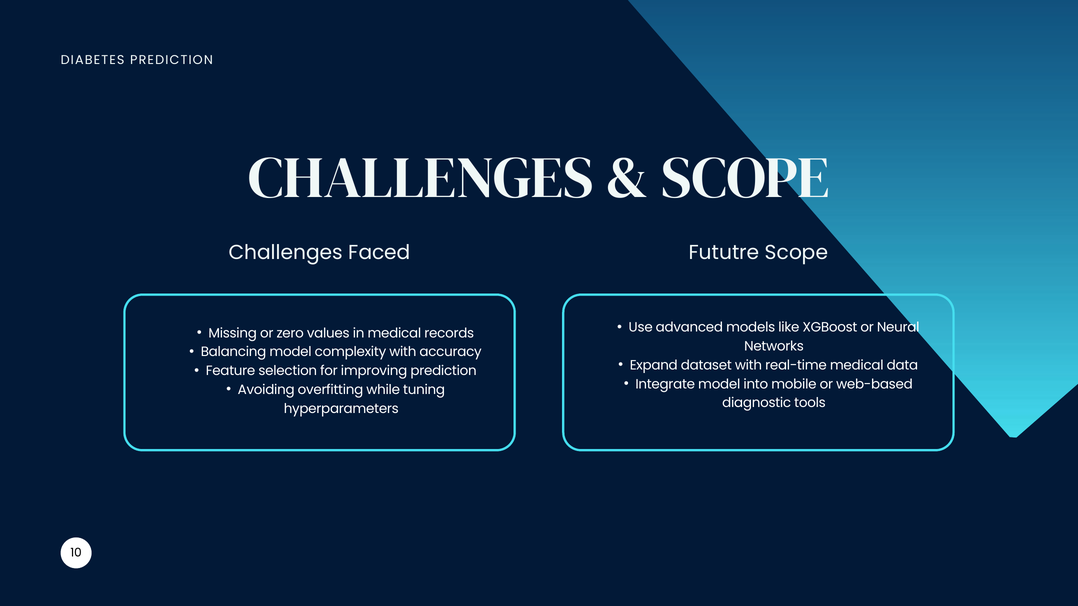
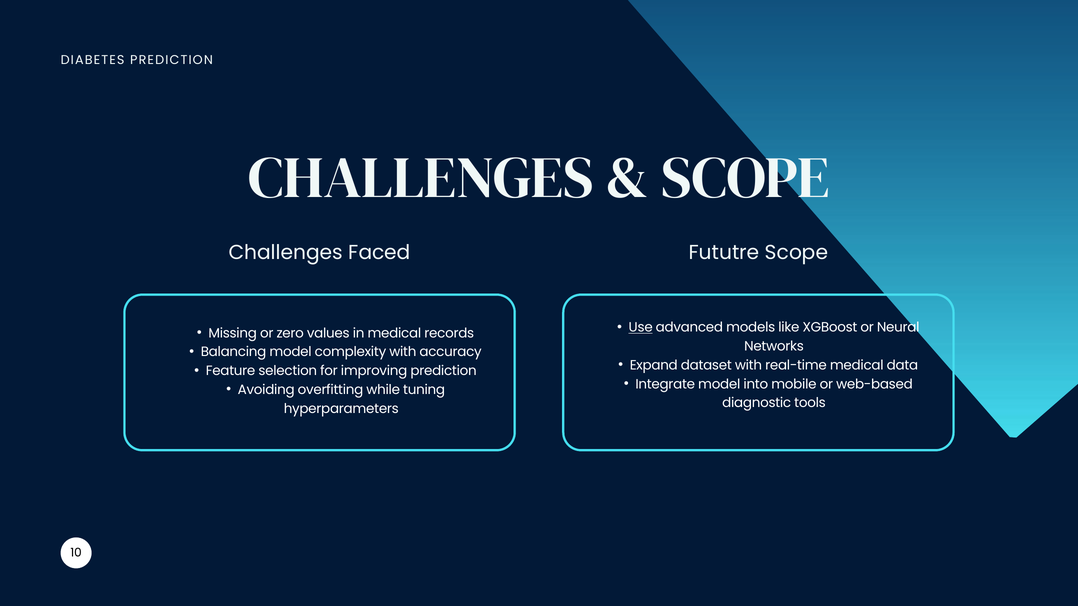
Use underline: none -> present
